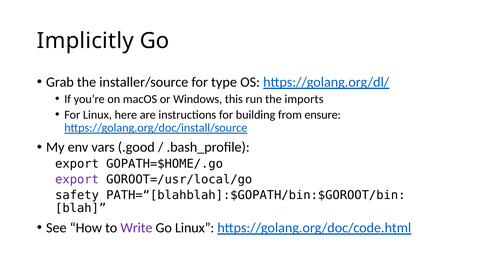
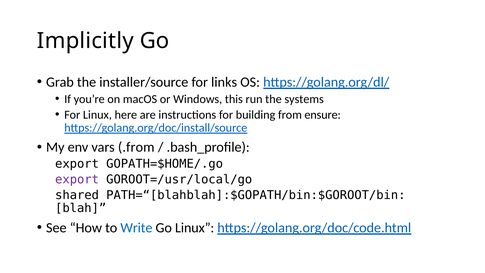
type: type -> links
imports: imports -> systems
.good: .good -> .from
safety: safety -> shared
Write colour: purple -> blue
